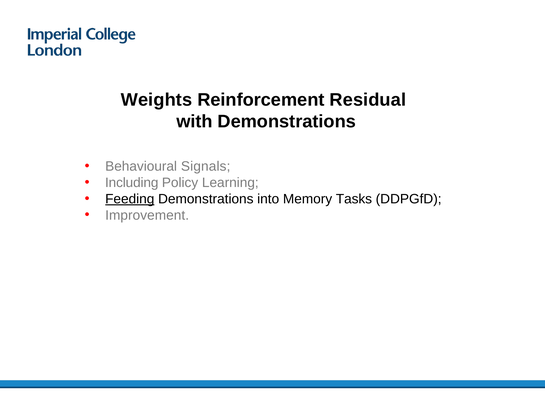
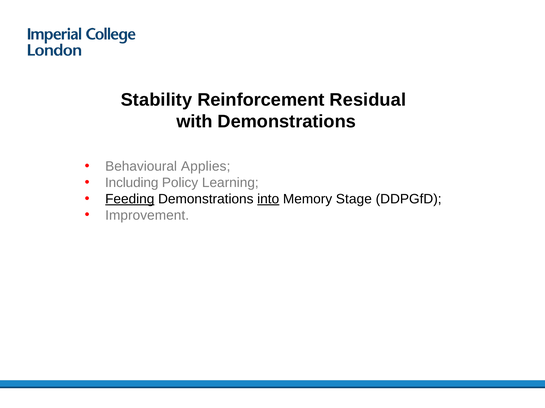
Weights: Weights -> Stability
Signals: Signals -> Applies
into underline: none -> present
Tasks: Tasks -> Stage
